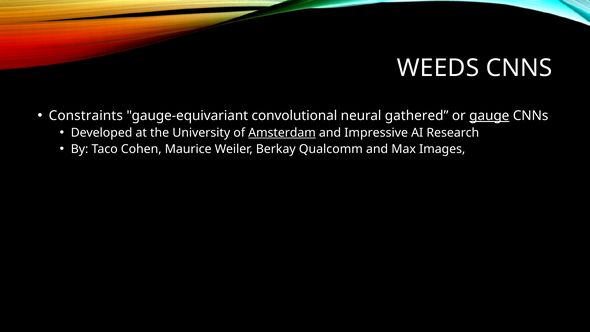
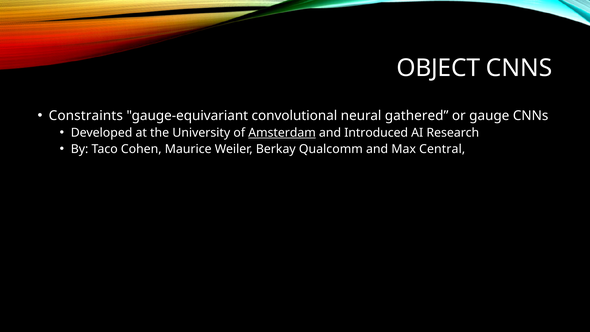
WEEDS: WEEDS -> OBJECT
gauge underline: present -> none
Impressive: Impressive -> Introduced
Images: Images -> Central
